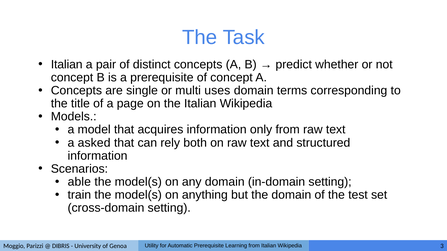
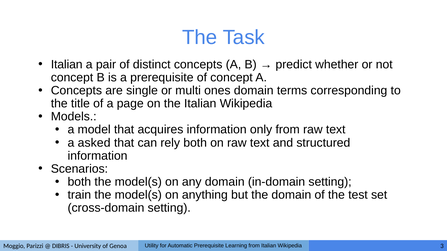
uses: uses -> ones
able at (79, 182): able -> both
